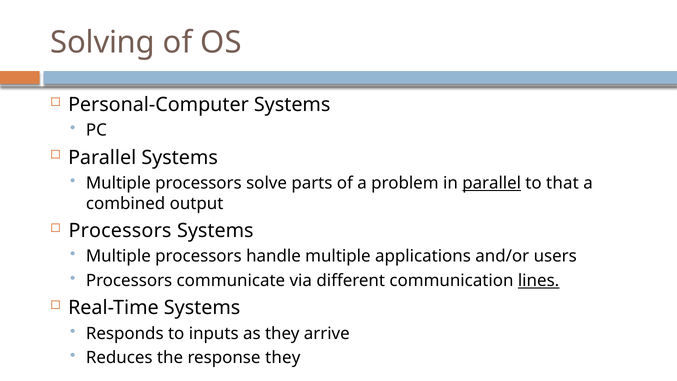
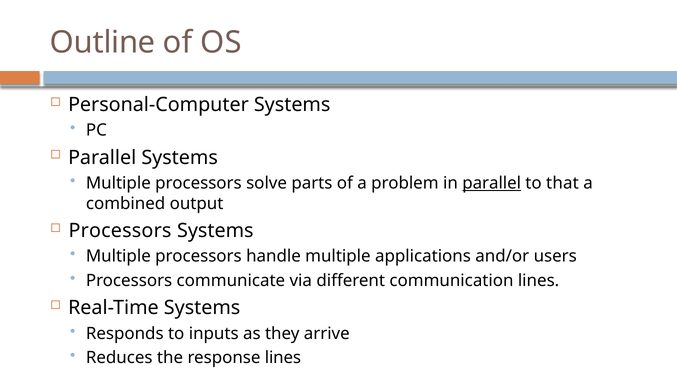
Solving: Solving -> Outline
lines at (539, 280) underline: present -> none
response they: they -> lines
